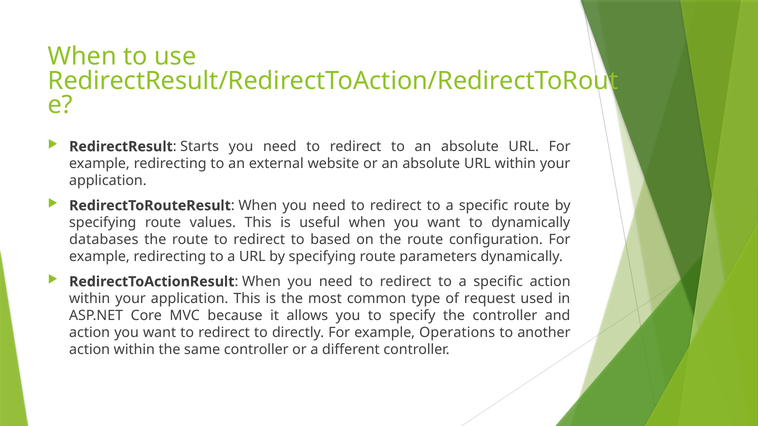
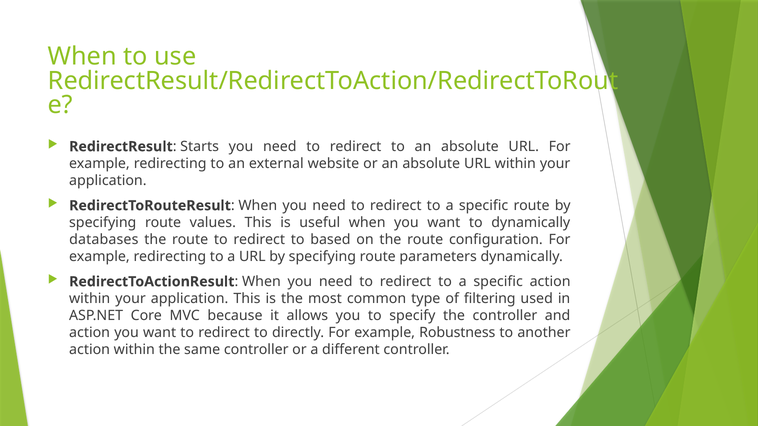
request: request -> filtering
Operations: Operations -> Robustness
